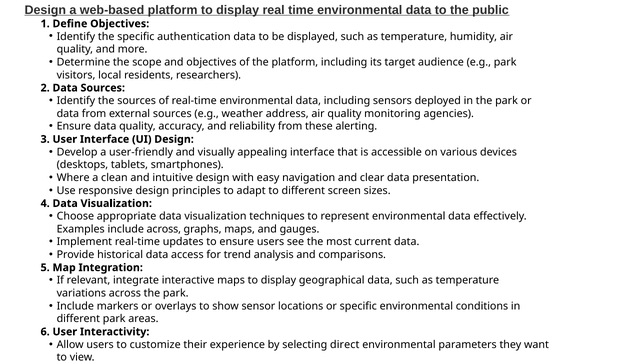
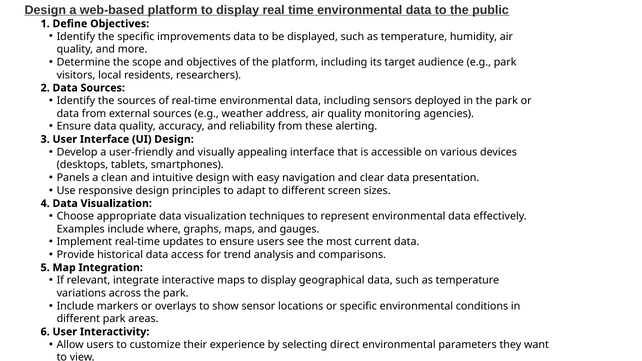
authentication: authentication -> improvements
Where: Where -> Panels
include across: across -> where
